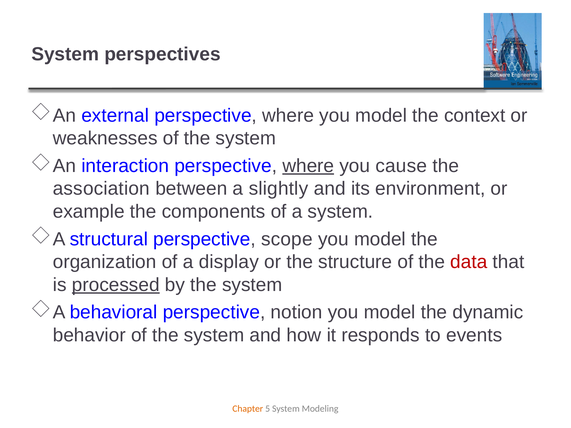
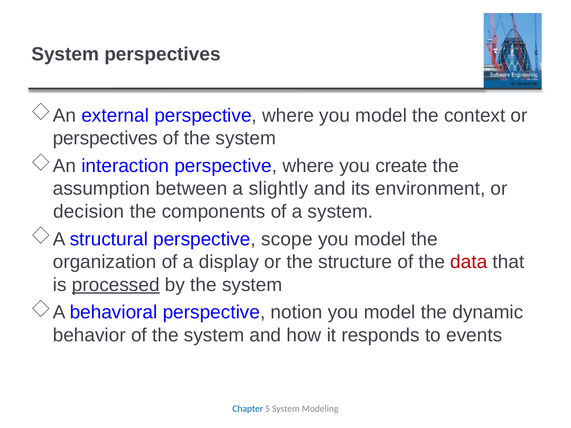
weaknesses at (105, 138): weaknesses -> perspectives
where at (308, 166) underline: present -> none
cause: cause -> create
association: association -> assumption
example: example -> decision
Chapter colour: orange -> blue
